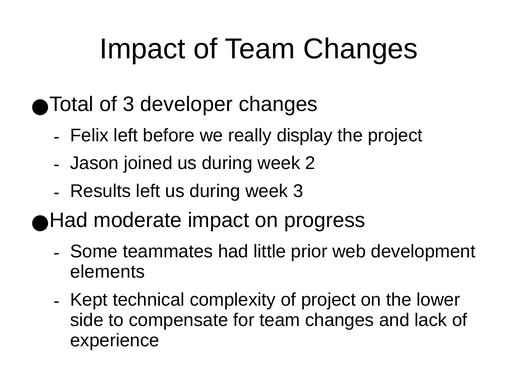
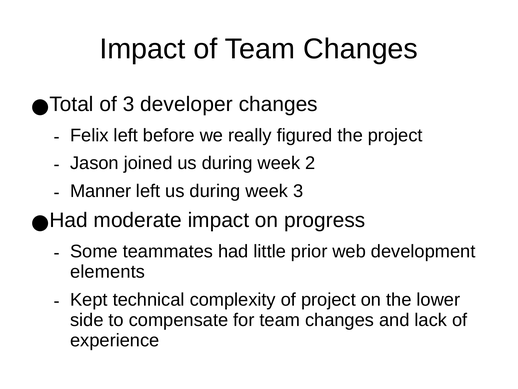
display: display -> figured
Results: Results -> Manner
